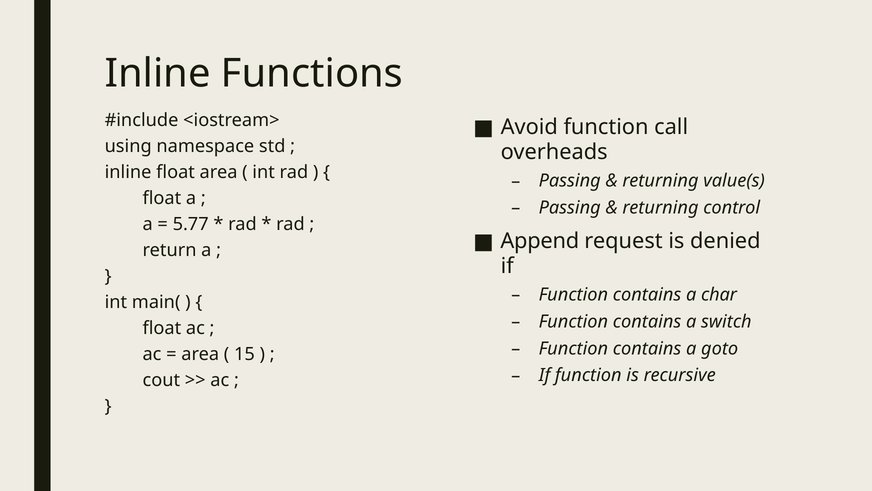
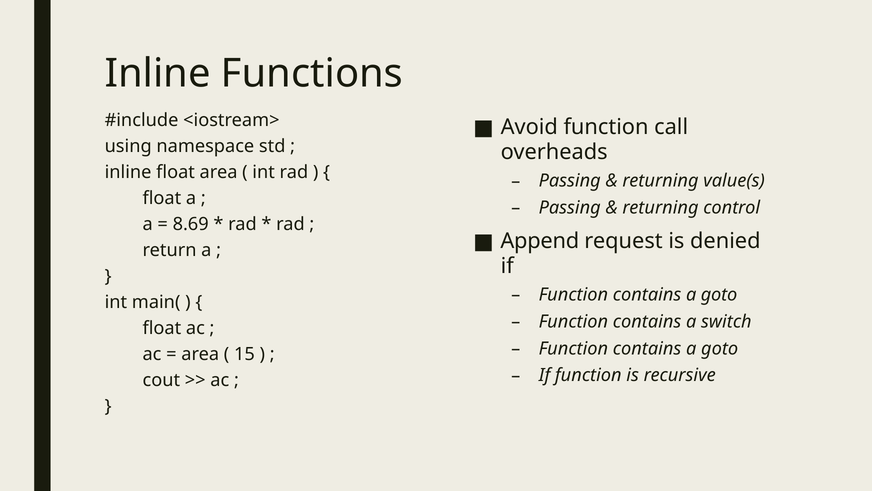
5.77: 5.77 -> 8.69
char at (719, 294): char -> goto
